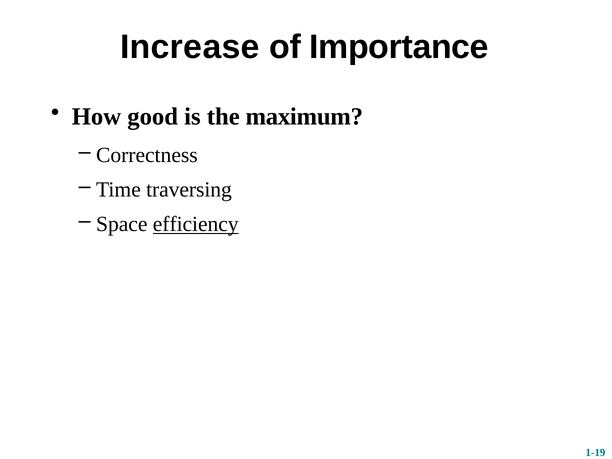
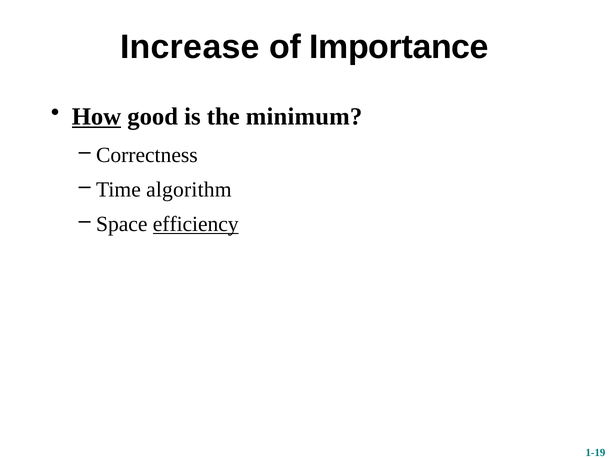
How underline: none -> present
maximum: maximum -> minimum
traversing: traversing -> algorithm
